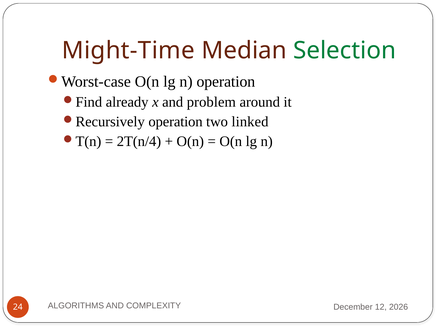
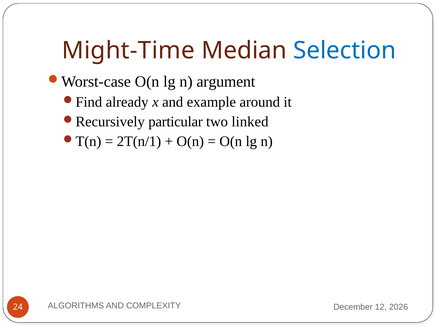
Selection colour: green -> blue
n operation: operation -> argument
problem: problem -> example
operation at (176, 122): operation -> particular
2T(n/4: 2T(n/4 -> 2T(n/1
